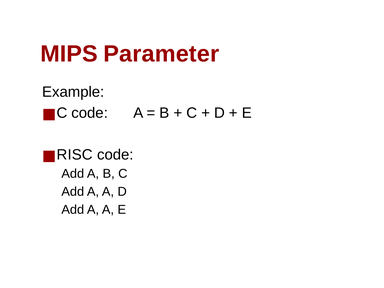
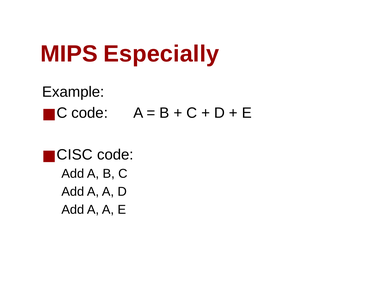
Parameter: Parameter -> Especially
RISC: RISC -> CISC
